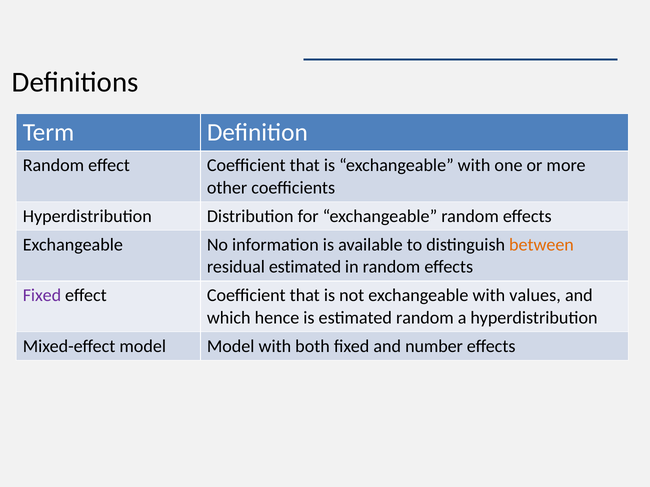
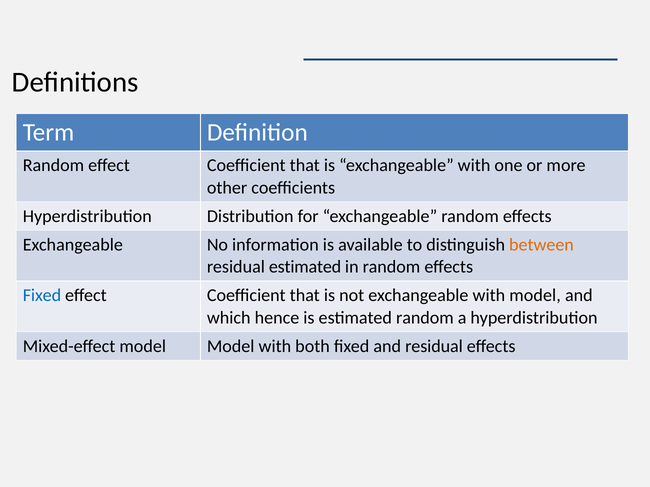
Fixed at (42, 296) colour: purple -> blue
with values: values -> model
and number: number -> residual
